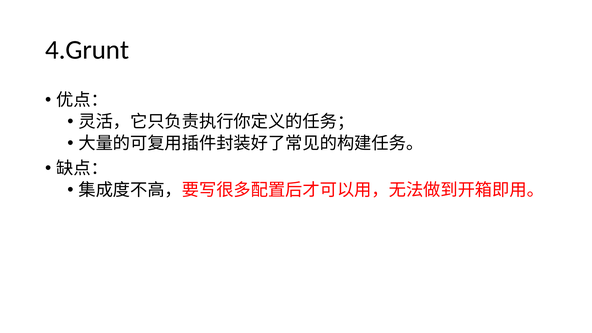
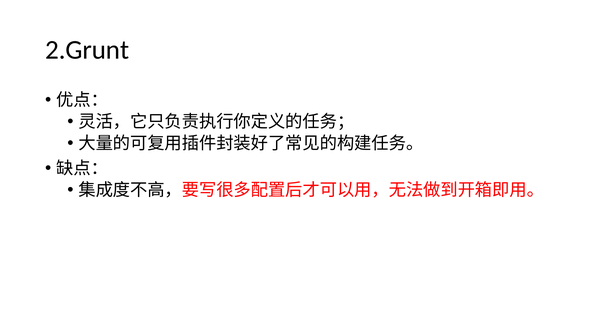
4.Grunt: 4.Grunt -> 2.Grunt
